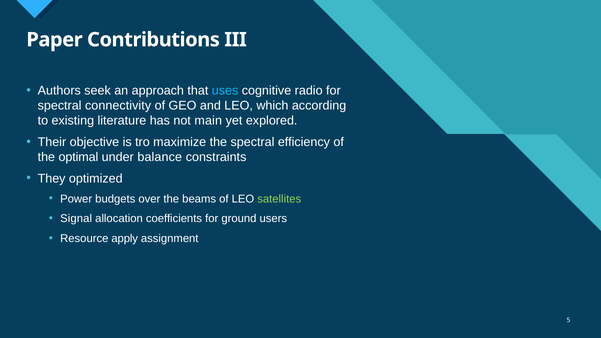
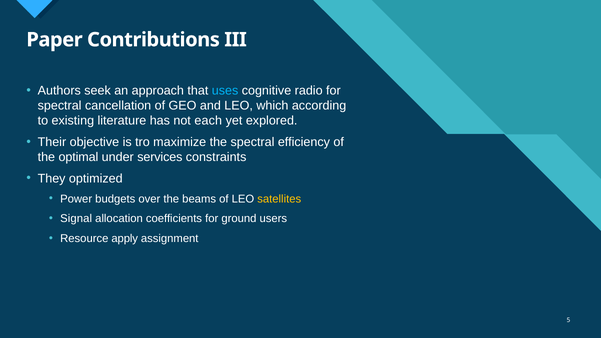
connectivity: connectivity -> cancellation
main: main -> each
balance: balance -> services
satellites colour: light green -> yellow
